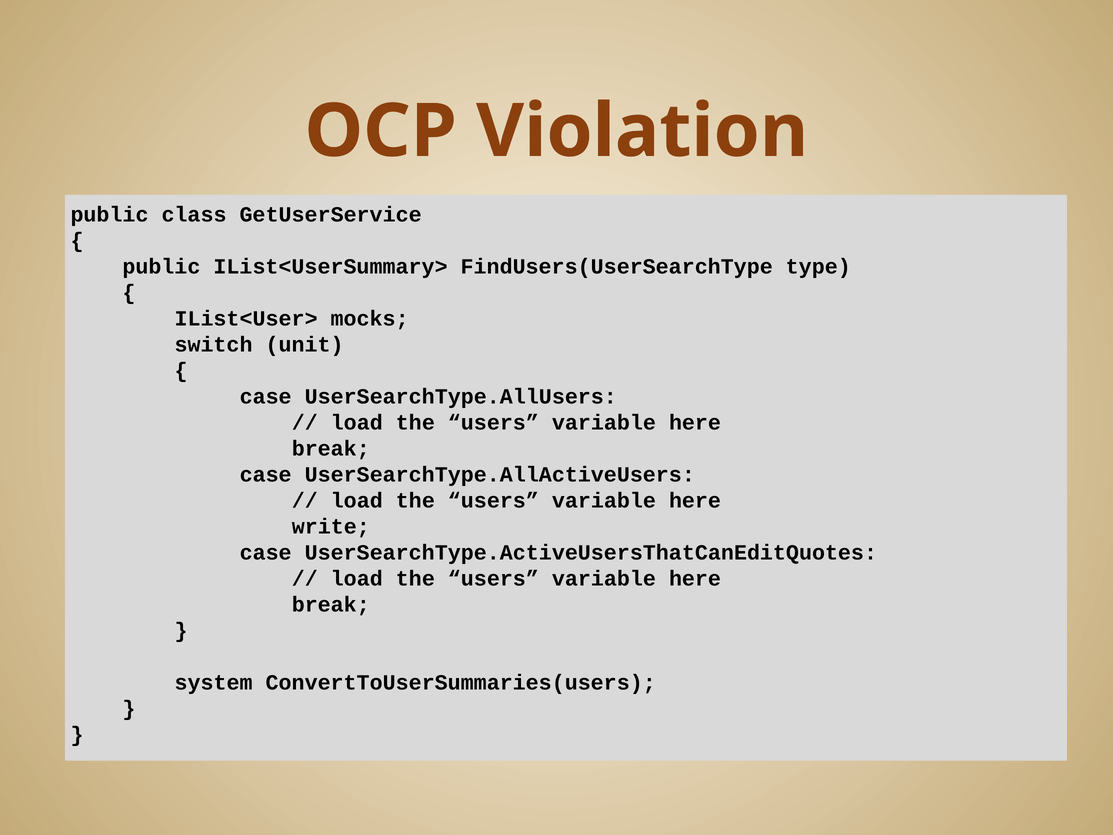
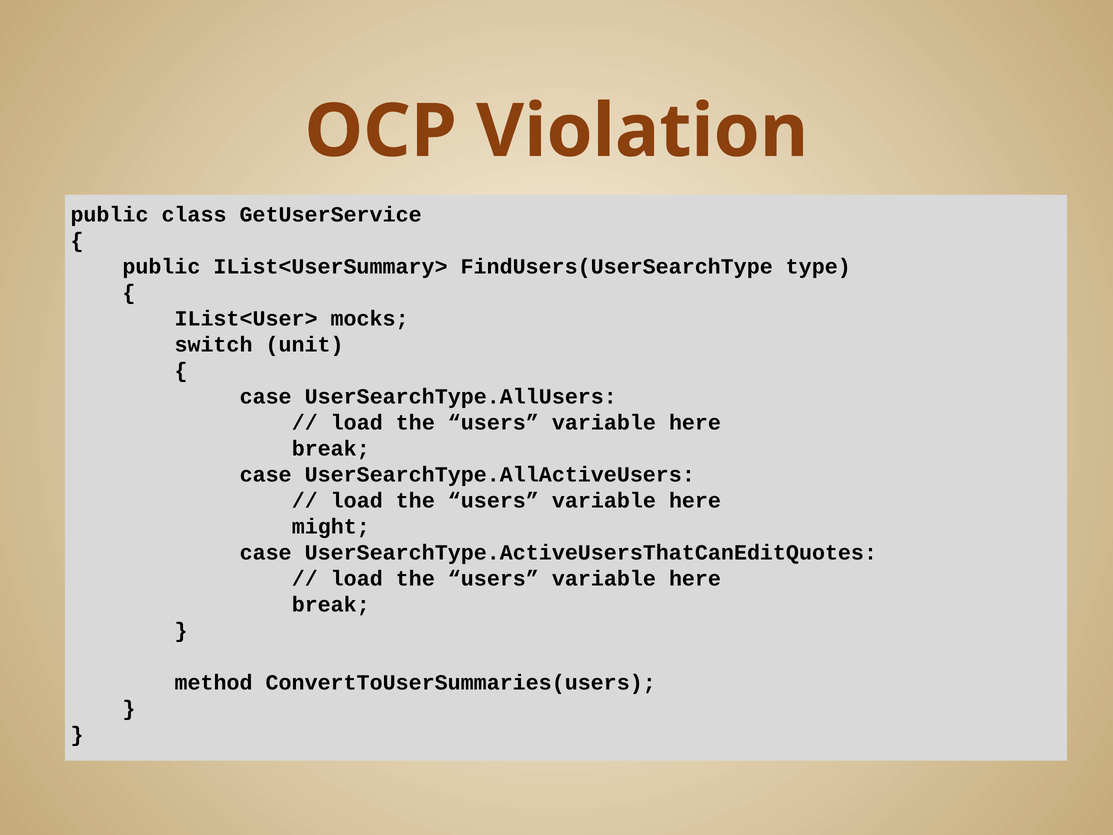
write: write -> might
system: system -> method
